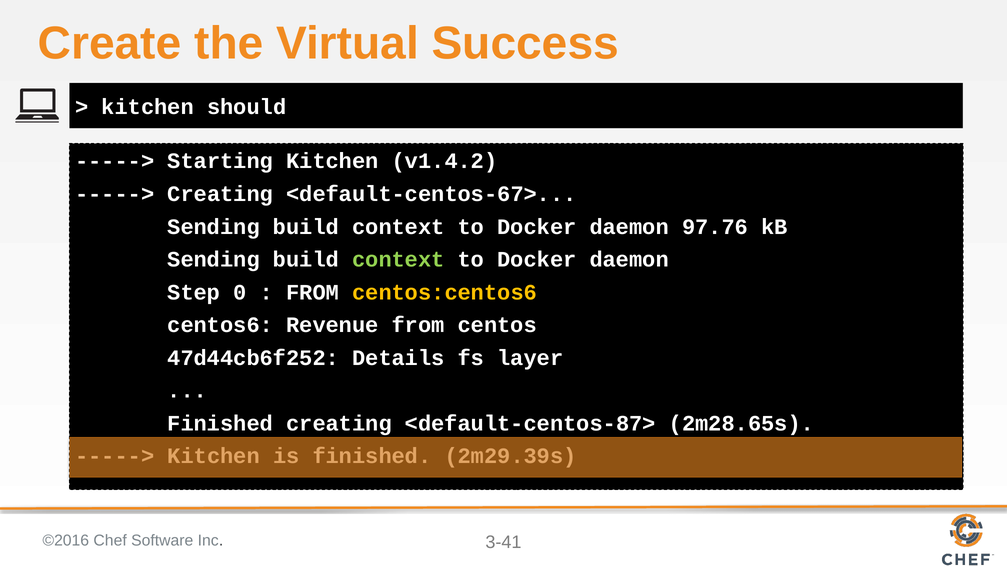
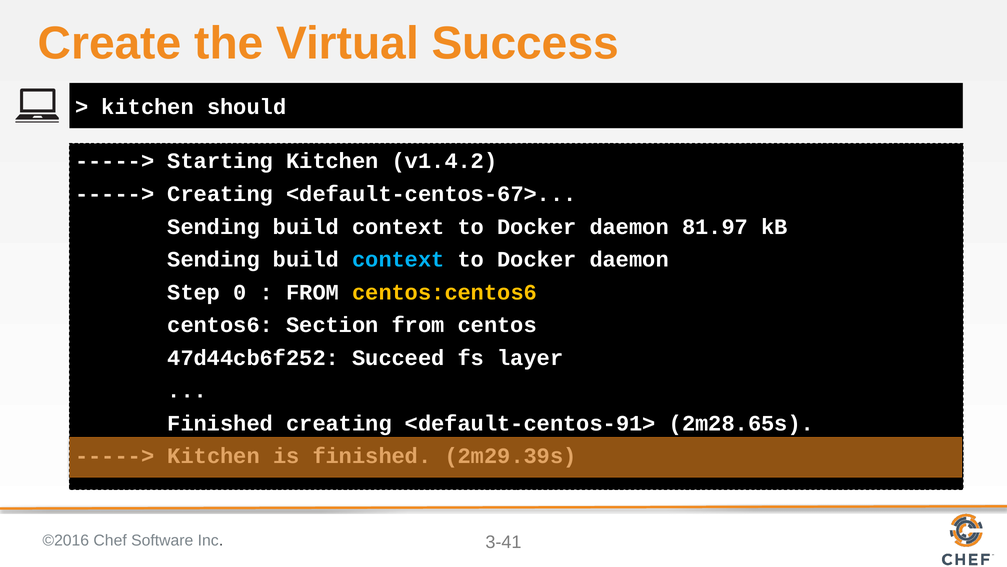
97.76: 97.76 -> 81.97
context at (398, 259) colour: light green -> light blue
Revenue: Revenue -> Section
Details: Details -> Succeed
<default-centos-87>: <default-centos-87> -> <default-centos-91>
